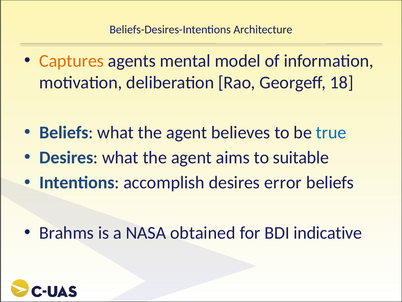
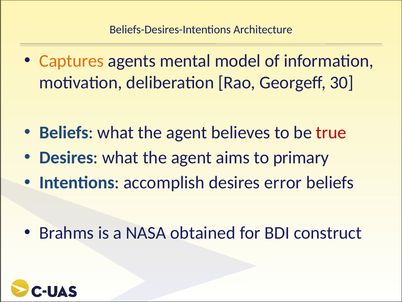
18: 18 -> 30
true colour: blue -> red
suitable: suitable -> primary
indicative: indicative -> construct
